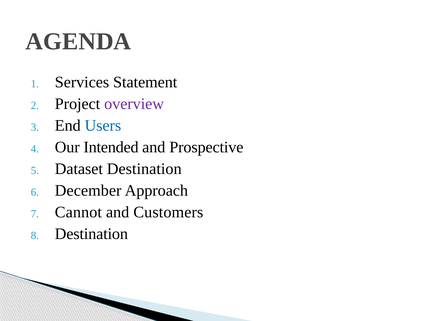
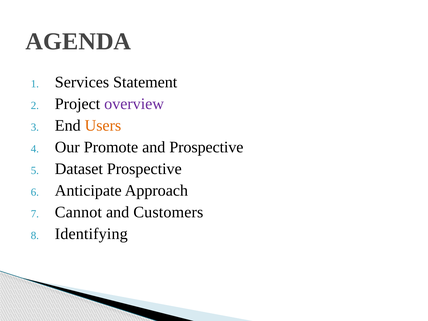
Users colour: blue -> orange
Intended: Intended -> Promote
Dataset Destination: Destination -> Prospective
December: December -> Anticipate
Destination at (91, 234): Destination -> Identifying
